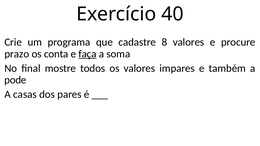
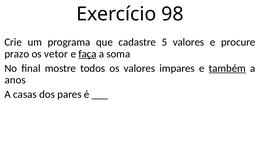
40: 40 -> 98
8: 8 -> 5
conta: conta -> vetor
também underline: none -> present
pode: pode -> anos
